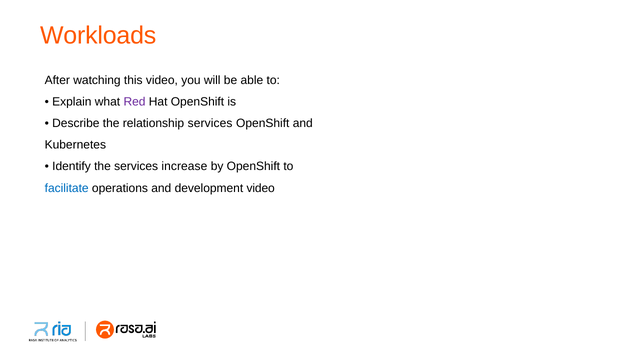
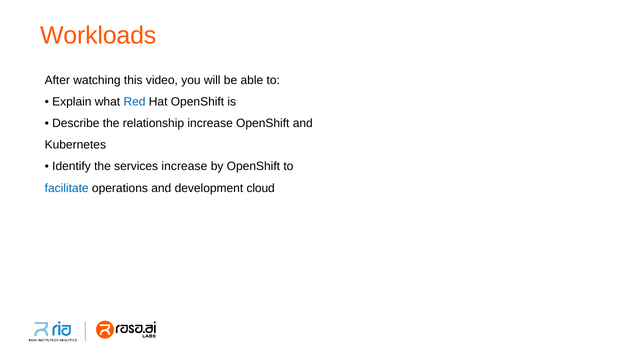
Red colour: purple -> blue
relationship services: services -> increase
development video: video -> cloud
